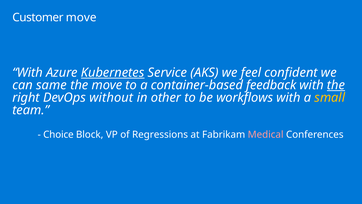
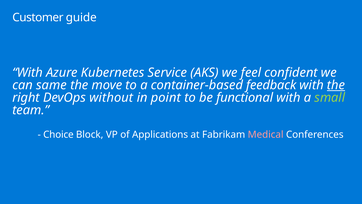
Customer move: move -> guide
Kubernetes underline: present -> none
other: other -> point
workflows: workflows -> functional
small colour: yellow -> light green
Regressions: Regressions -> Applications
